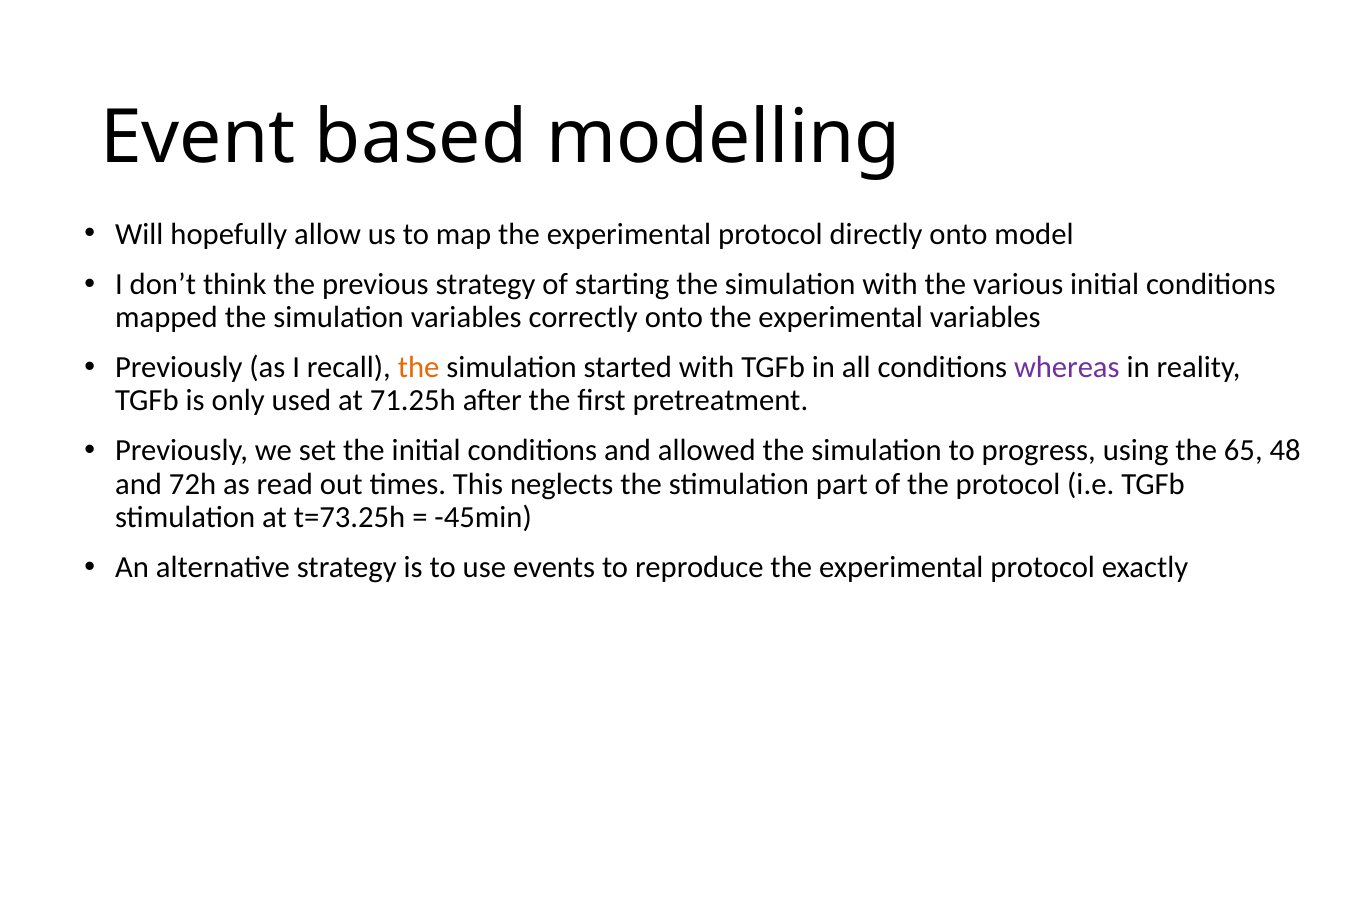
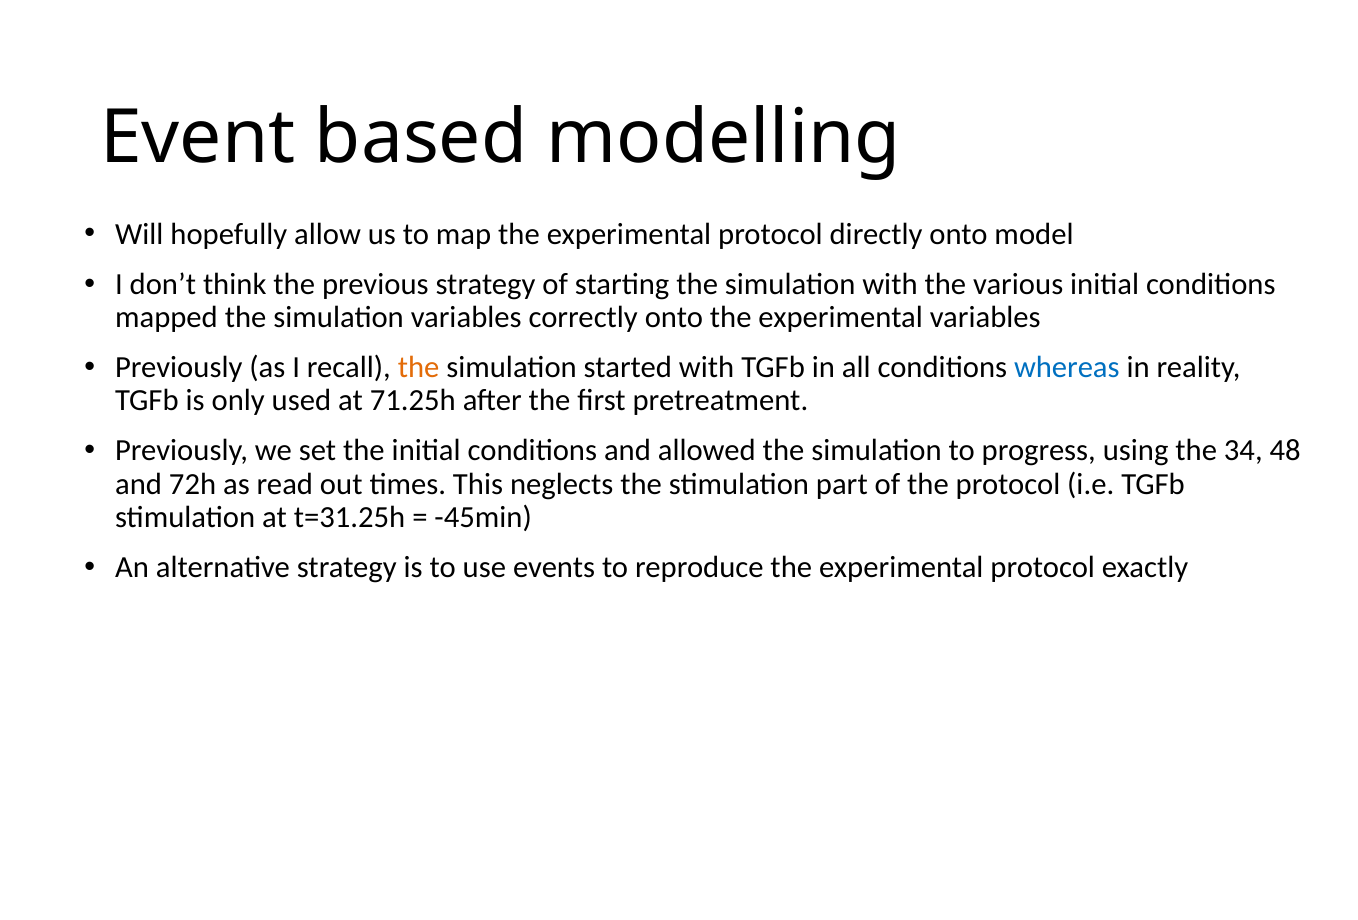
whereas colour: purple -> blue
65: 65 -> 34
t=73.25h: t=73.25h -> t=31.25h
